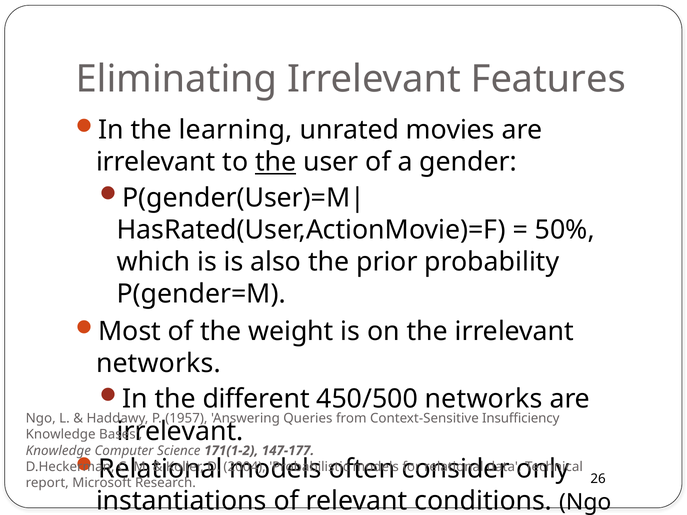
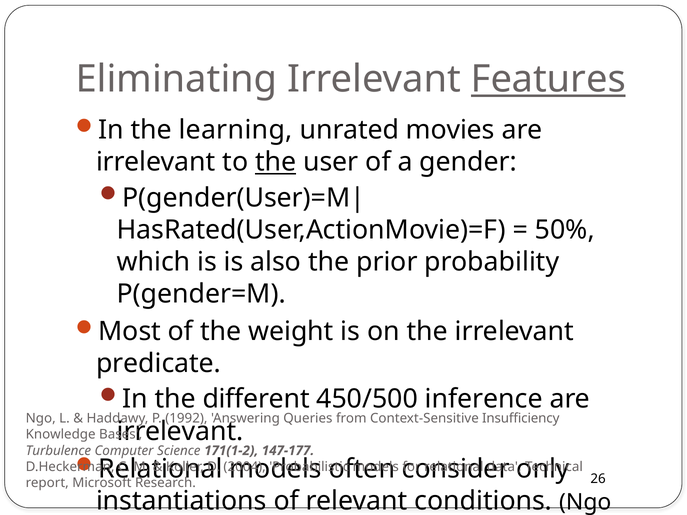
Features underline: none -> present
networks at (158, 364): networks -> predicate
450/500 networks: networks -> inference
1957: 1957 -> 1992
Knowledge at (58, 451): Knowledge -> Turbulence
